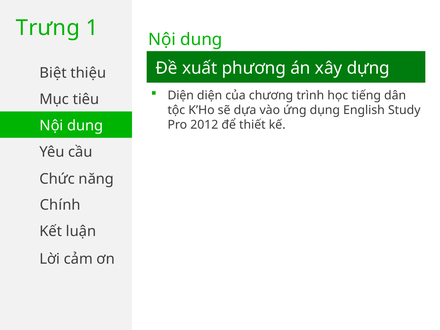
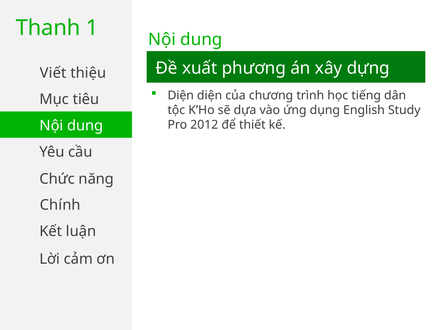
Trưng: Trưng -> Thanh
Biệt: Biệt -> Viết
